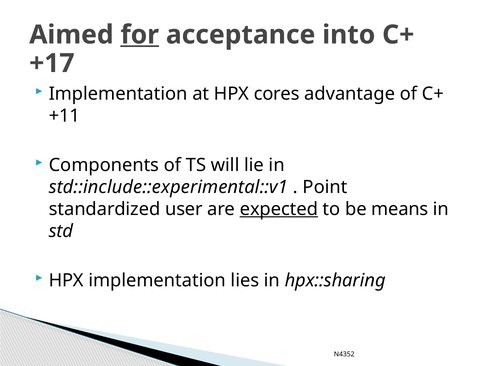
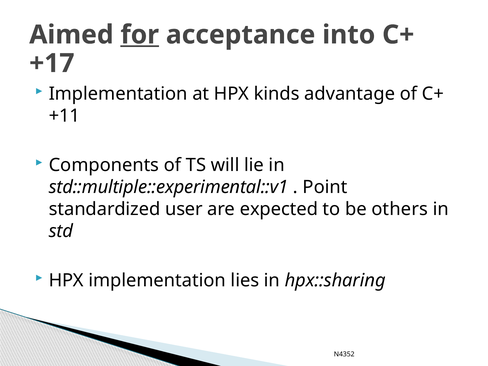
cores: cores -> kinds
std::include::experimental::v1: std::include::experimental::v1 -> std::multiple::experimental::v1
expected underline: present -> none
means: means -> others
